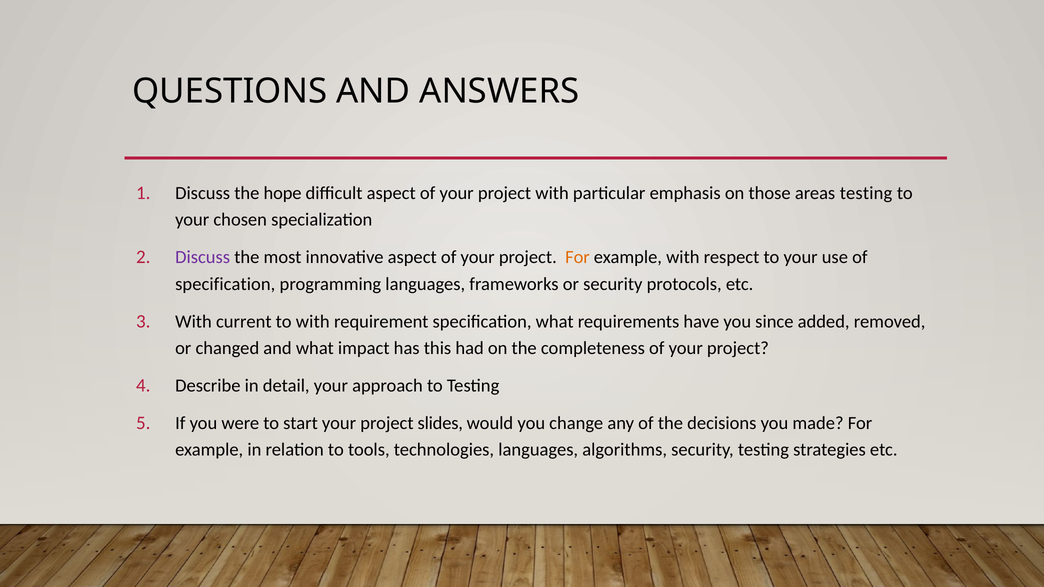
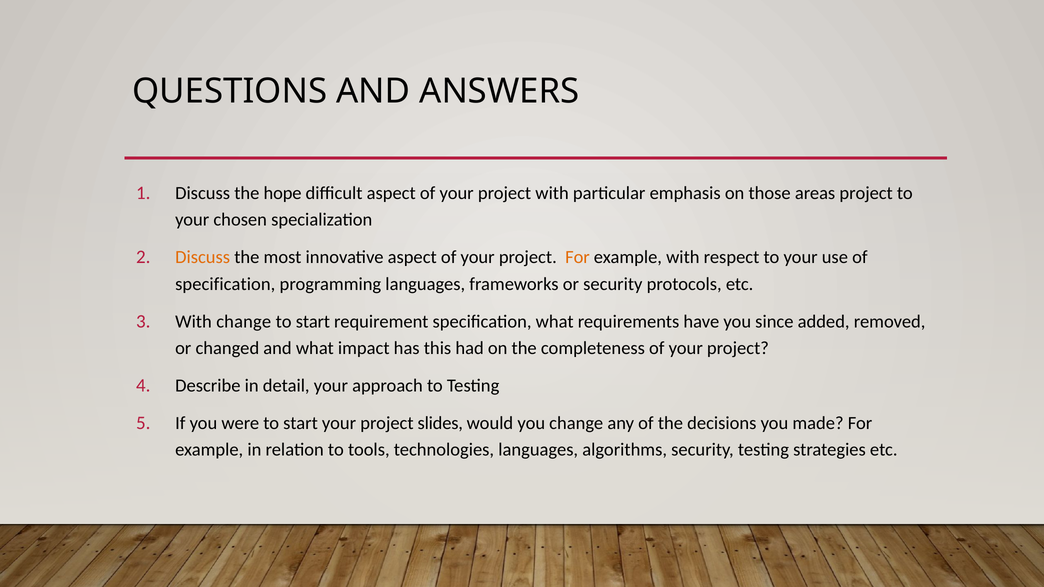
areas testing: testing -> project
Discuss at (203, 257) colour: purple -> orange
With current: current -> change
with at (313, 322): with -> start
